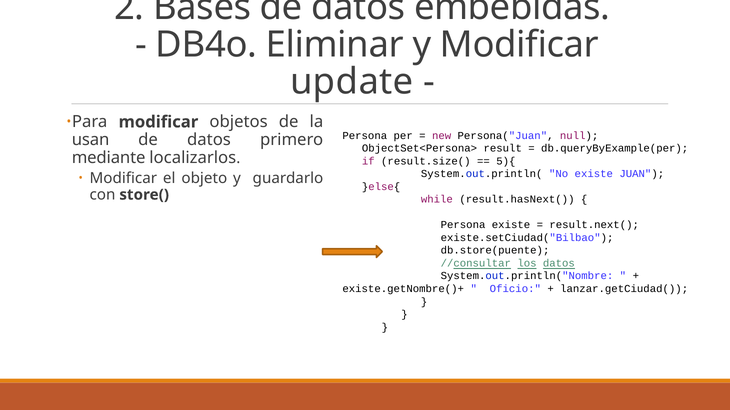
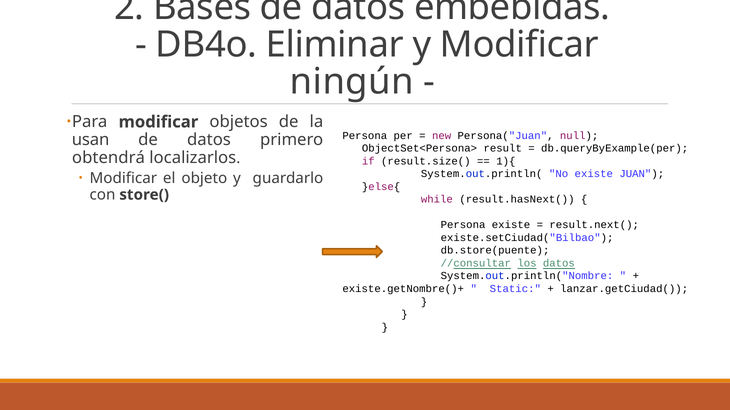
update: update -> ningún
mediante: mediante -> obtendrá
5){: 5){ -> 1){
Oficio: Oficio -> Static
